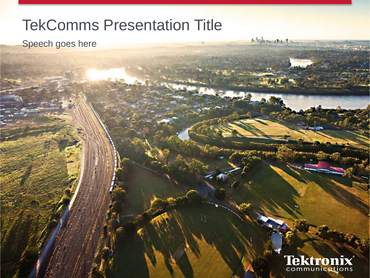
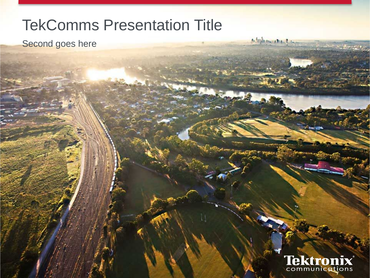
Speech: Speech -> Second
